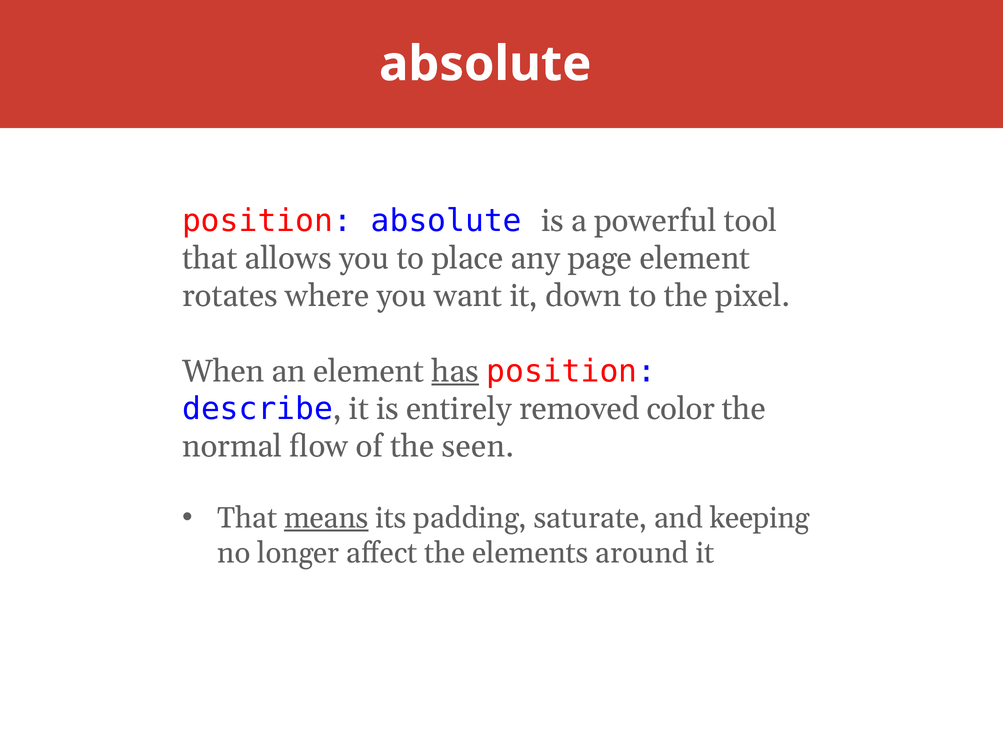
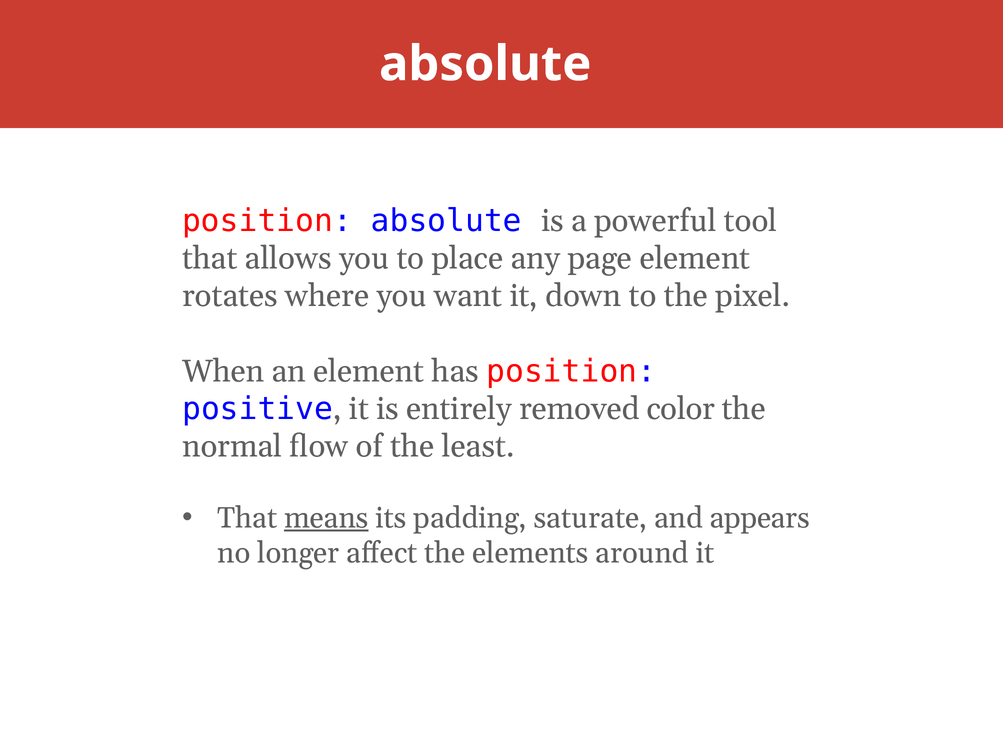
has underline: present -> none
describe: describe -> positive
seen: seen -> least
keeping: keeping -> appears
